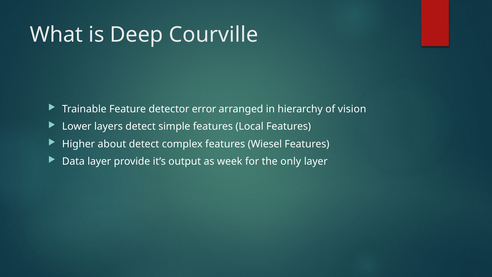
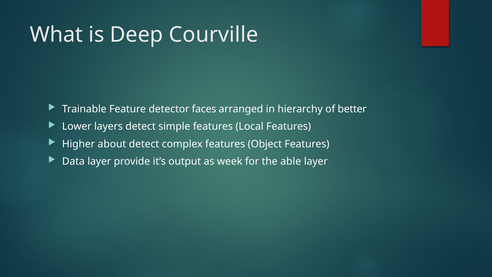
error: error -> faces
vision: vision -> better
Wiesel: Wiesel -> Object
only: only -> able
